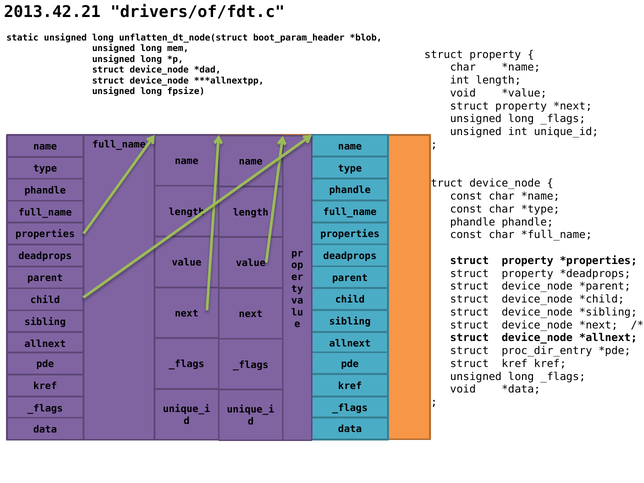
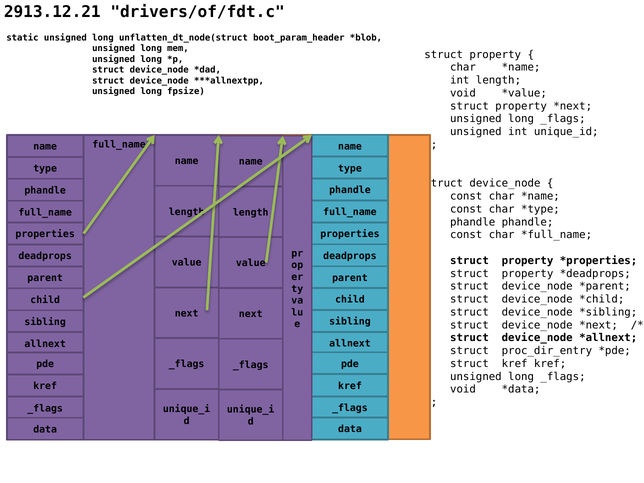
2013.42.21: 2013.42.21 -> 2913.12.21
